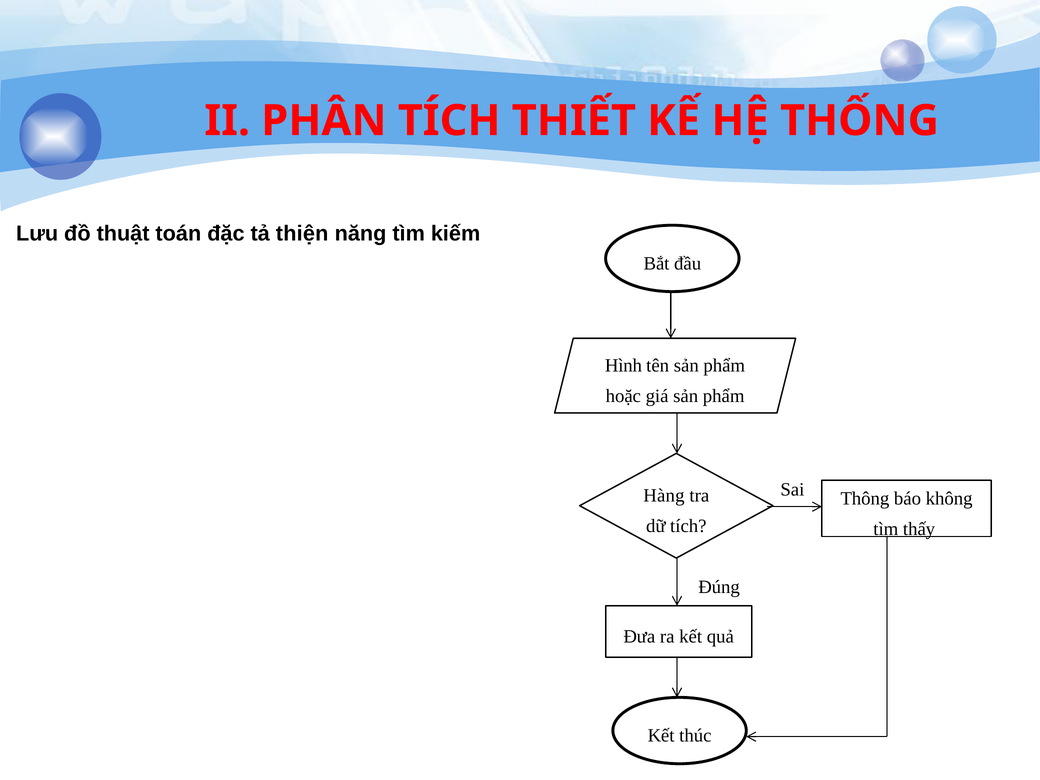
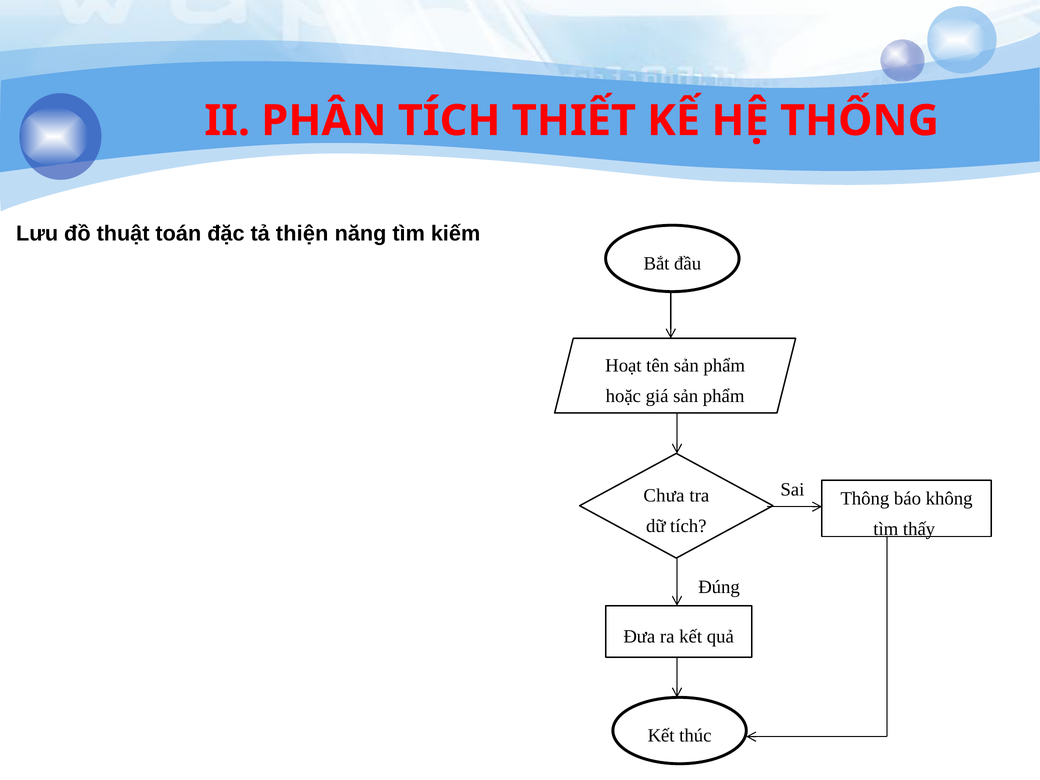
Hình: Hình -> Hoạt
Hàng: Hàng -> Chưa
